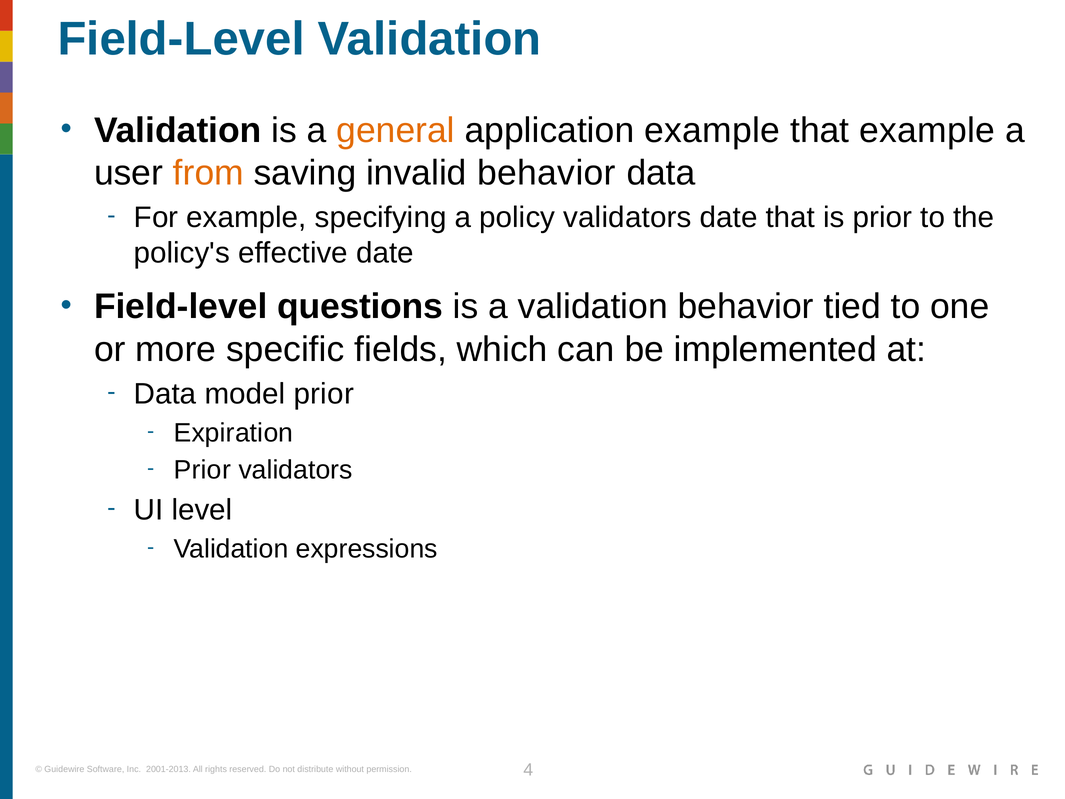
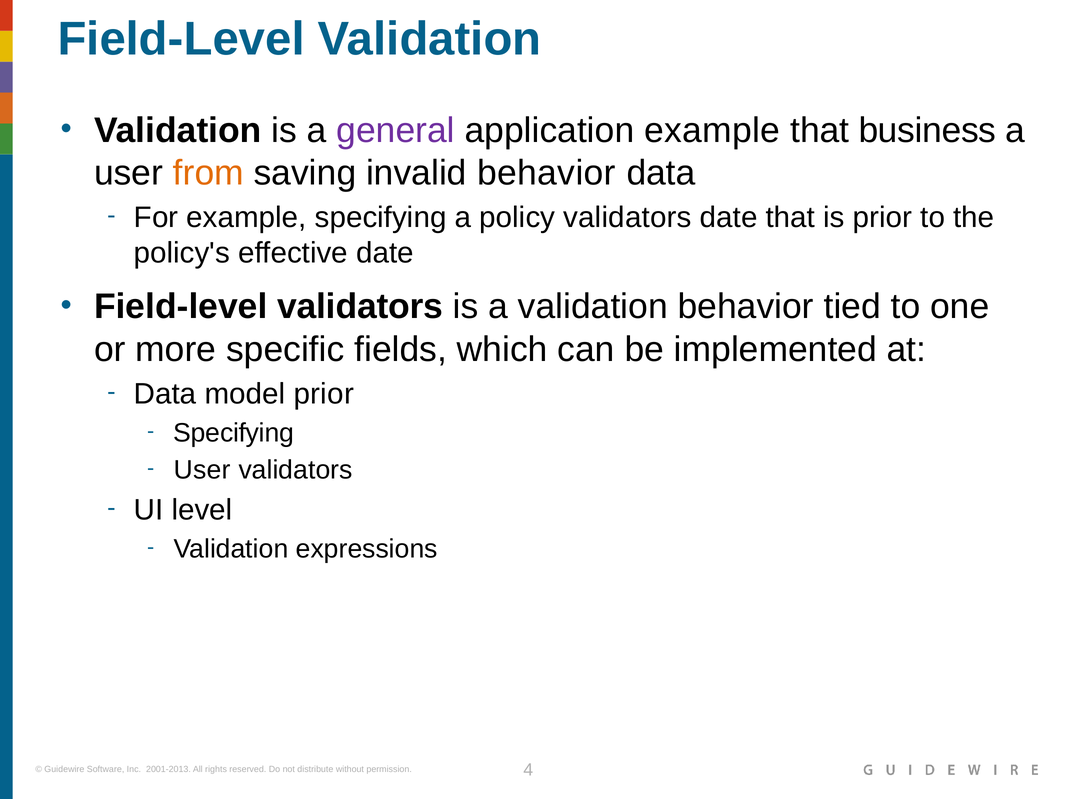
general colour: orange -> purple
that example: example -> business
Field-level questions: questions -> validators
Expiration at (233, 433): Expiration -> Specifying
Prior at (202, 470): Prior -> User
